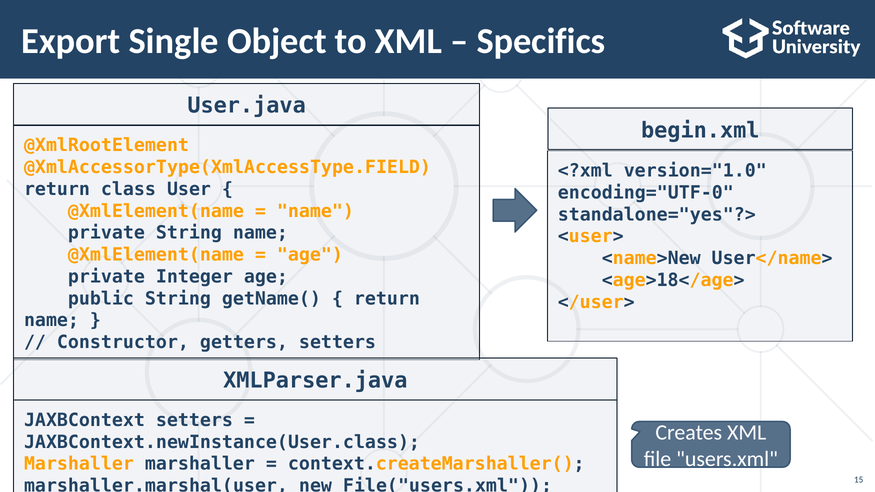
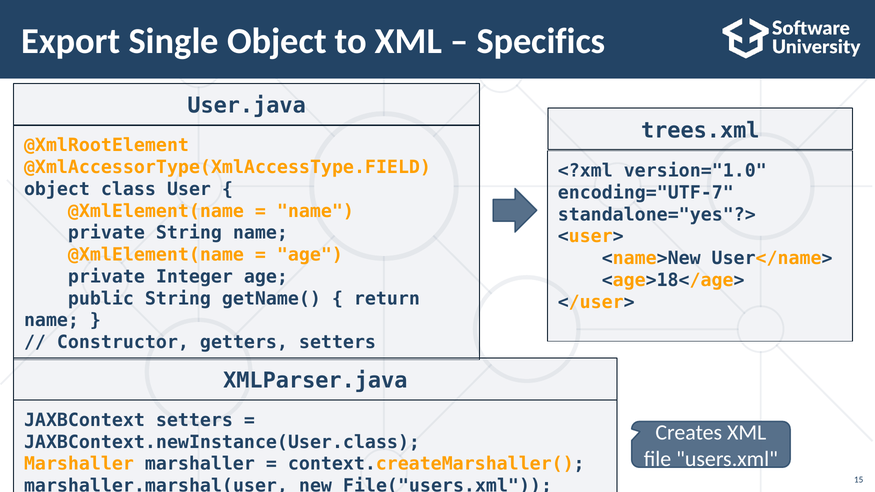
begin.xml: begin.xml -> trees.xml
return at (57, 189): return -> object
encoding="UTF-0: encoding="UTF-0 -> encoding="UTF-7
